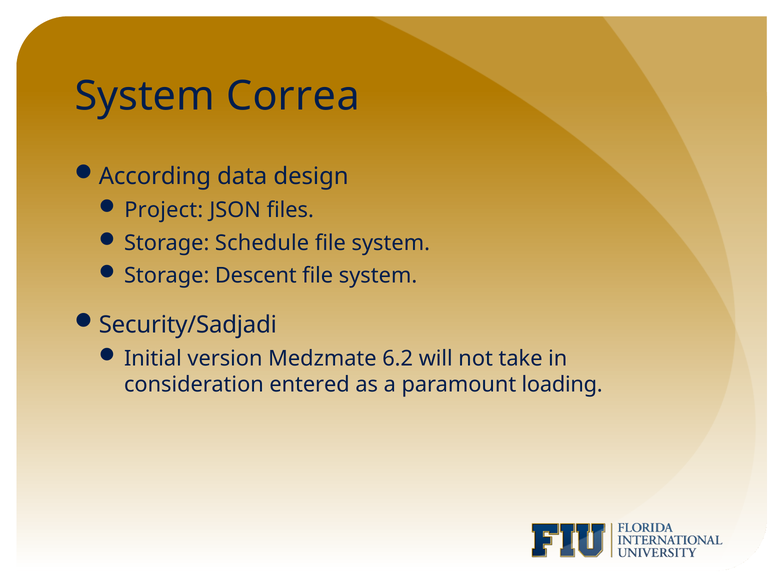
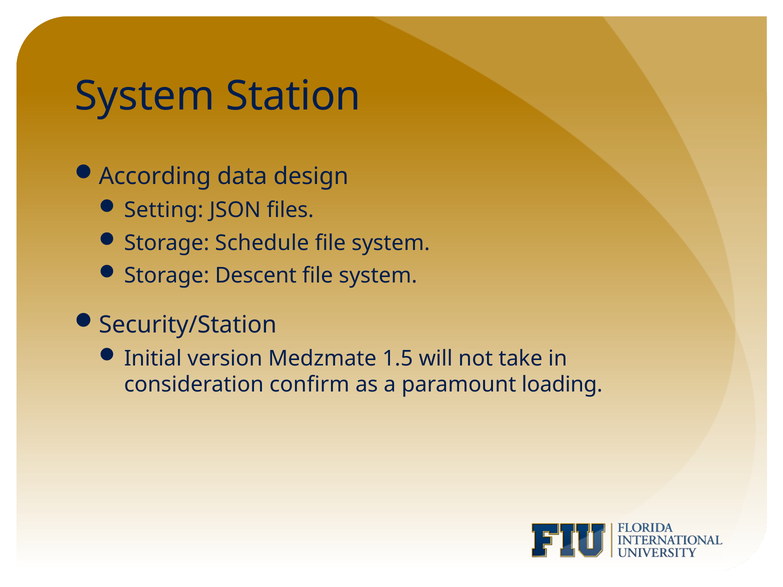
Correa: Correa -> Station
Project: Project -> Setting
Security/Sadjadi: Security/Sadjadi -> Security/Station
6.2: 6.2 -> 1.5
entered: entered -> confirm
